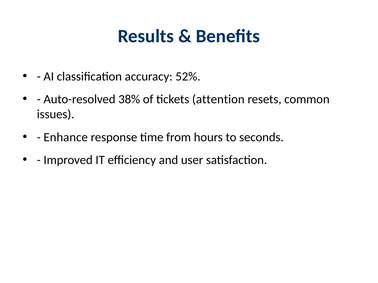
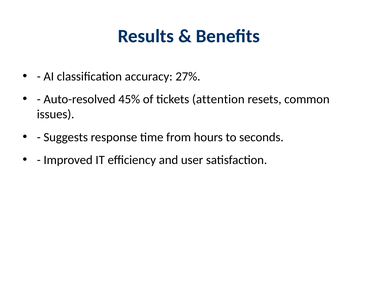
52%: 52% -> 27%
38%: 38% -> 45%
Enhance: Enhance -> Suggests
